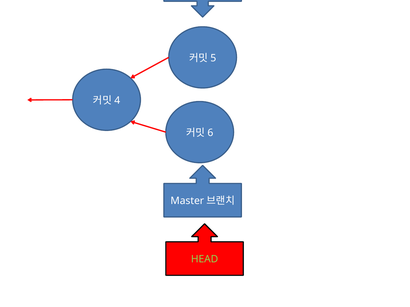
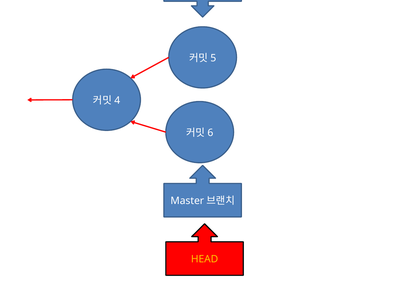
HEAD colour: light green -> yellow
